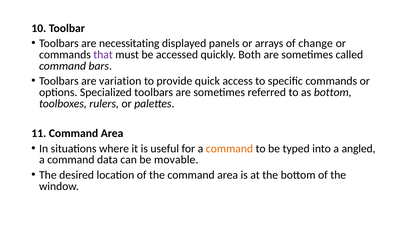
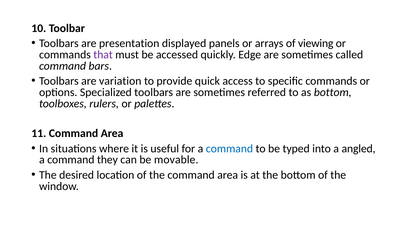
necessitating: necessitating -> presentation
change: change -> viewing
Both: Both -> Edge
command at (229, 148) colour: orange -> blue
data: data -> they
